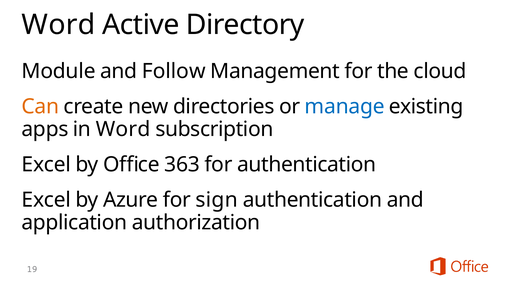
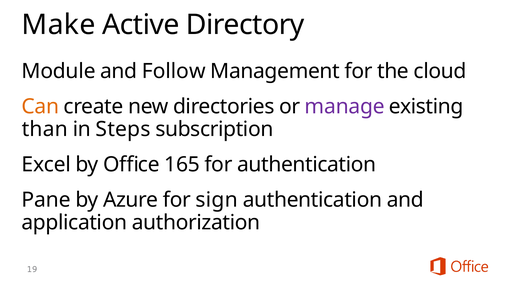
Word at (59, 25): Word -> Make
manage colour: blue -> purple
apps: apps -> than
in Word: Word -> Steps
363: 363 -> 165
Excel at (46, 200): Excel -> Pane
